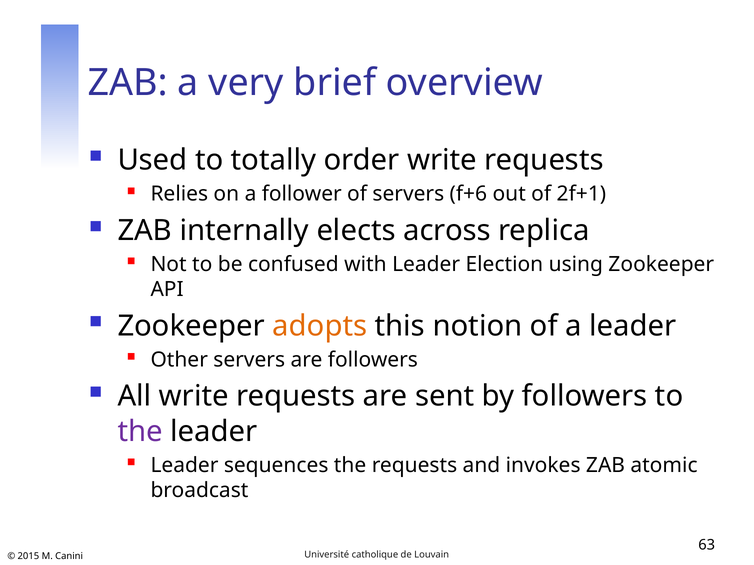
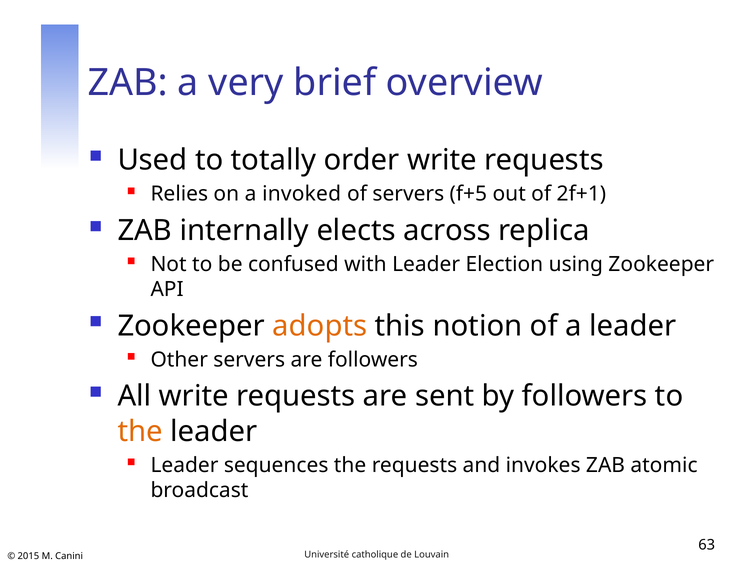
follower: follower -> invoked
f+6: f+6 -> f+5
the at (140, 432) colour: purple -> orange
